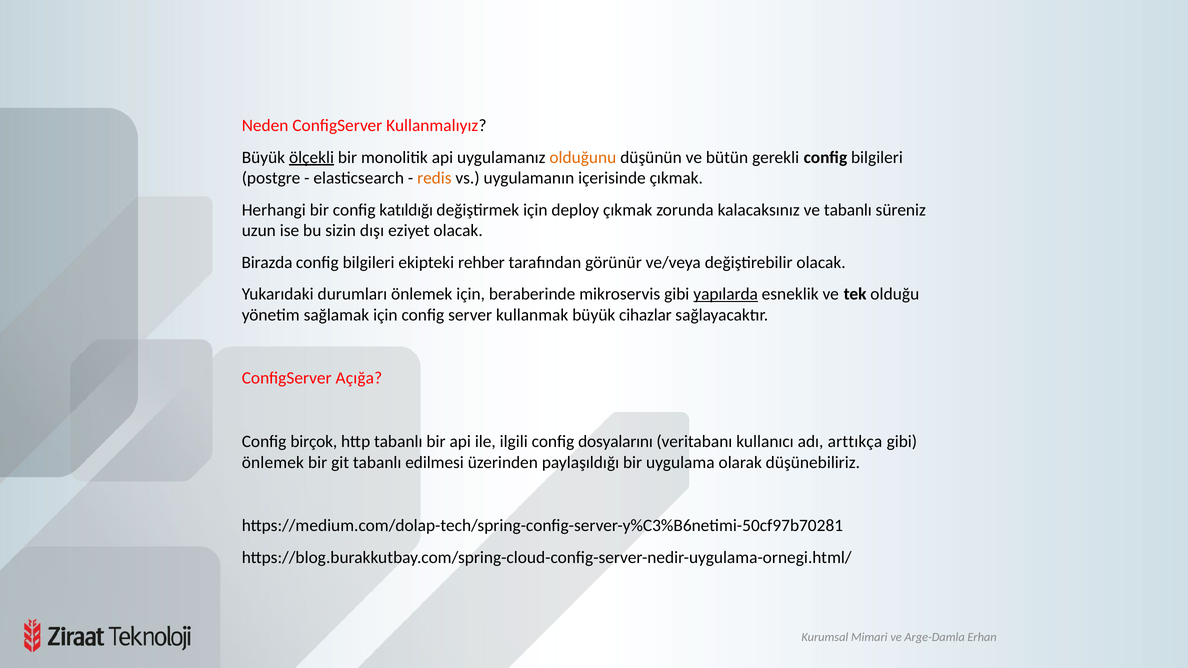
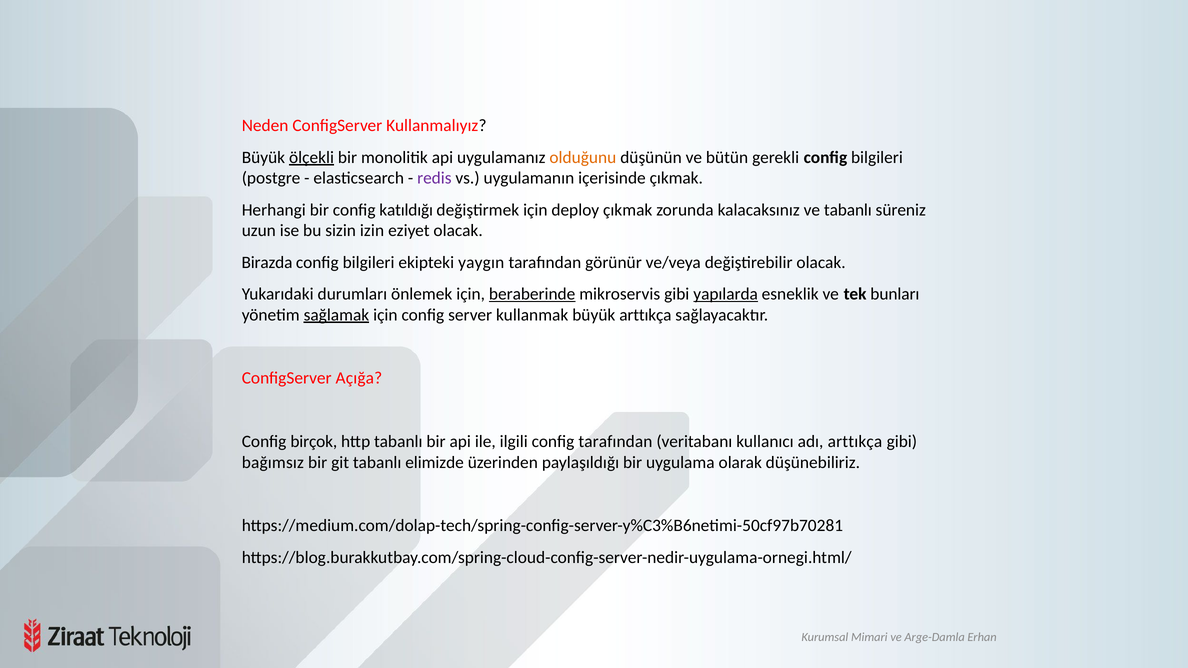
redis colour: orange -> purple
dışı: dışı -> izin
rehber: rehber -> yaygın
beraberinde underline: none -> present
olduğu: olduğu -> bunları
sağlamak underline: none -> present
büyük cihazlar: cihazlar -> arttıkça
config dosyalarını: dosyalarını -> tarafından
önlemek at (273, 463): önlemek -> bağımsız
edilmesi: edilmesi -> elimizde
